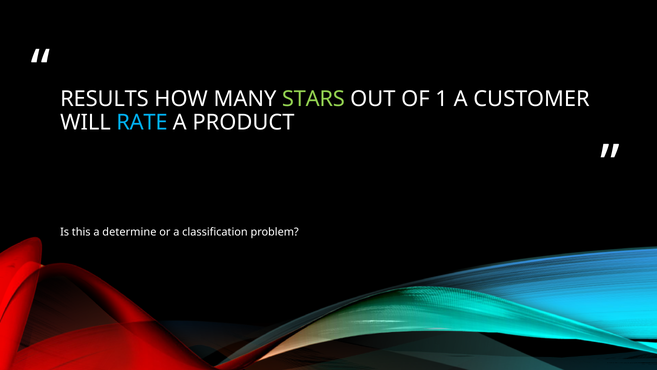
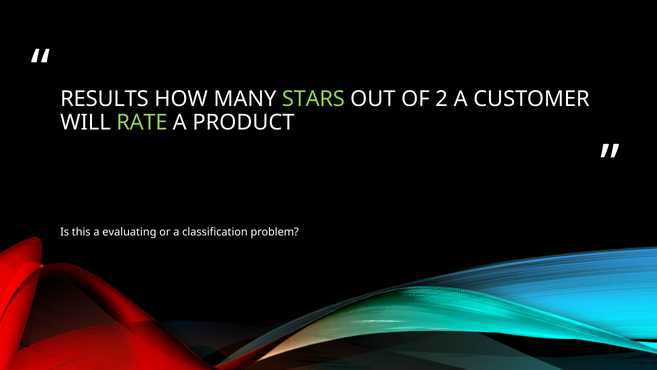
1: 1 -> 2
RATE colour: light blue -> light green
determine: determine -> evaluating
